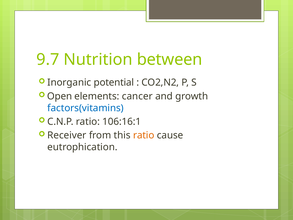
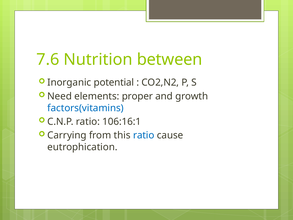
9.7: 9.7 -> 7.6
Open: Open -> Need
cancer: cancer -> proper
Receiver: Receiver -> Carrying
ratio at (144, 135) colour: orange -> blue
